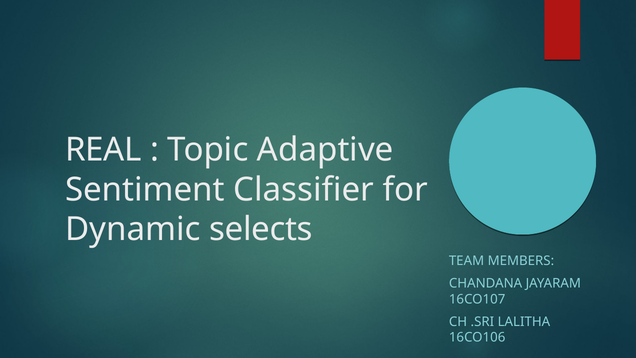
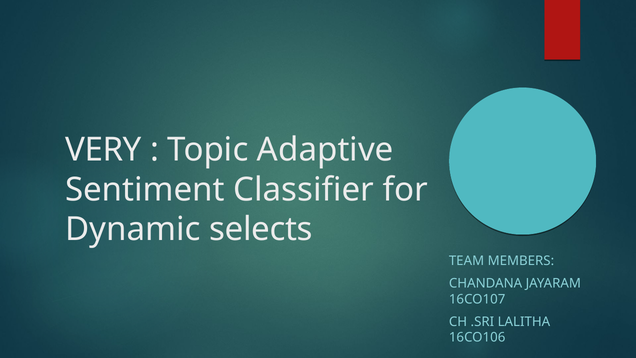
REAL: REAL -> VERY
